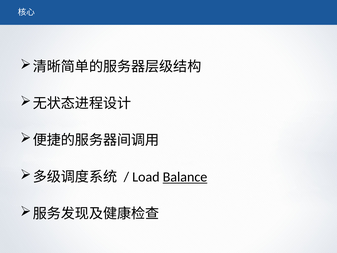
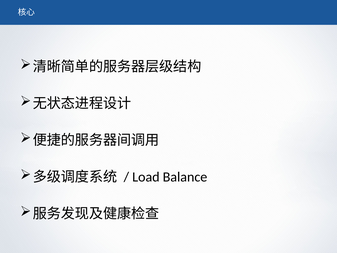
Balance underline: present -> none
